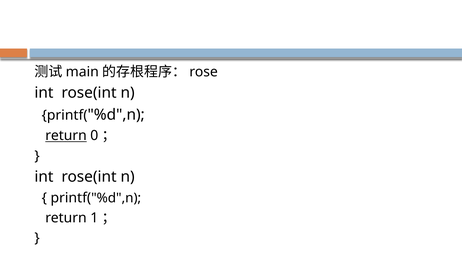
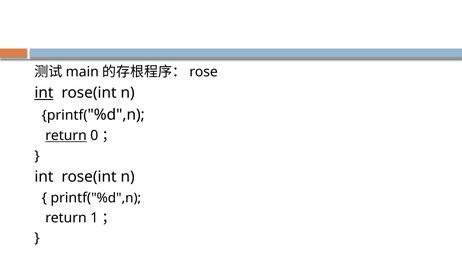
int at (44, 93) underline: none -> present
